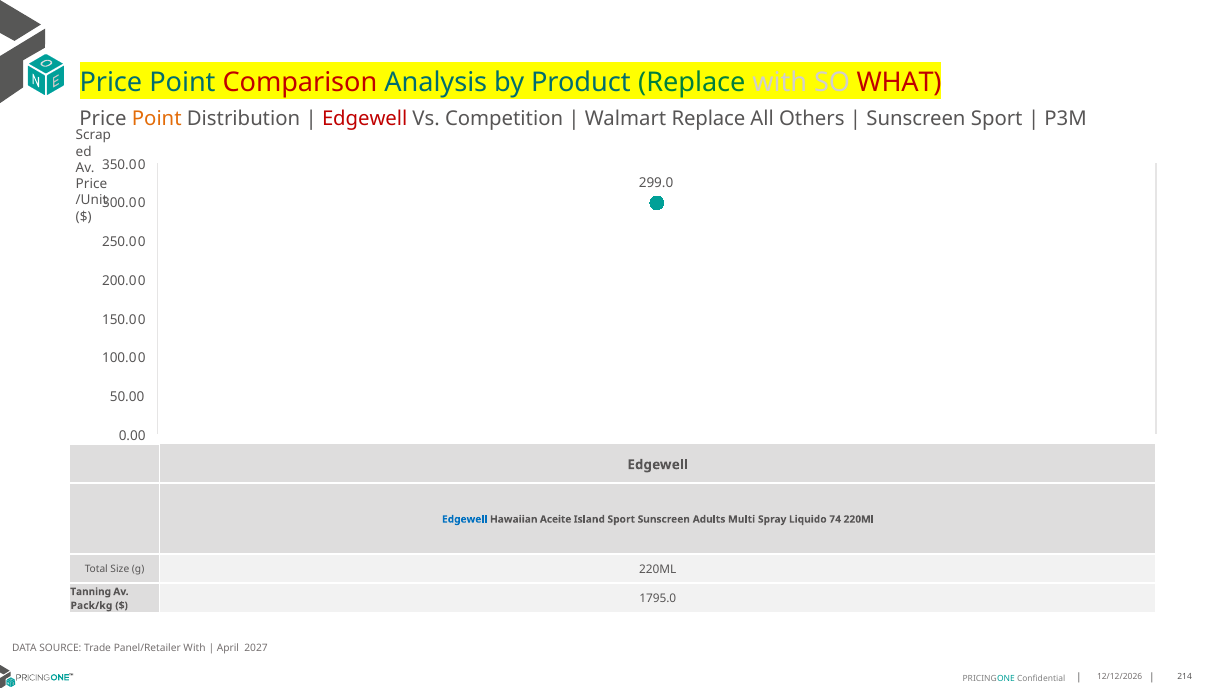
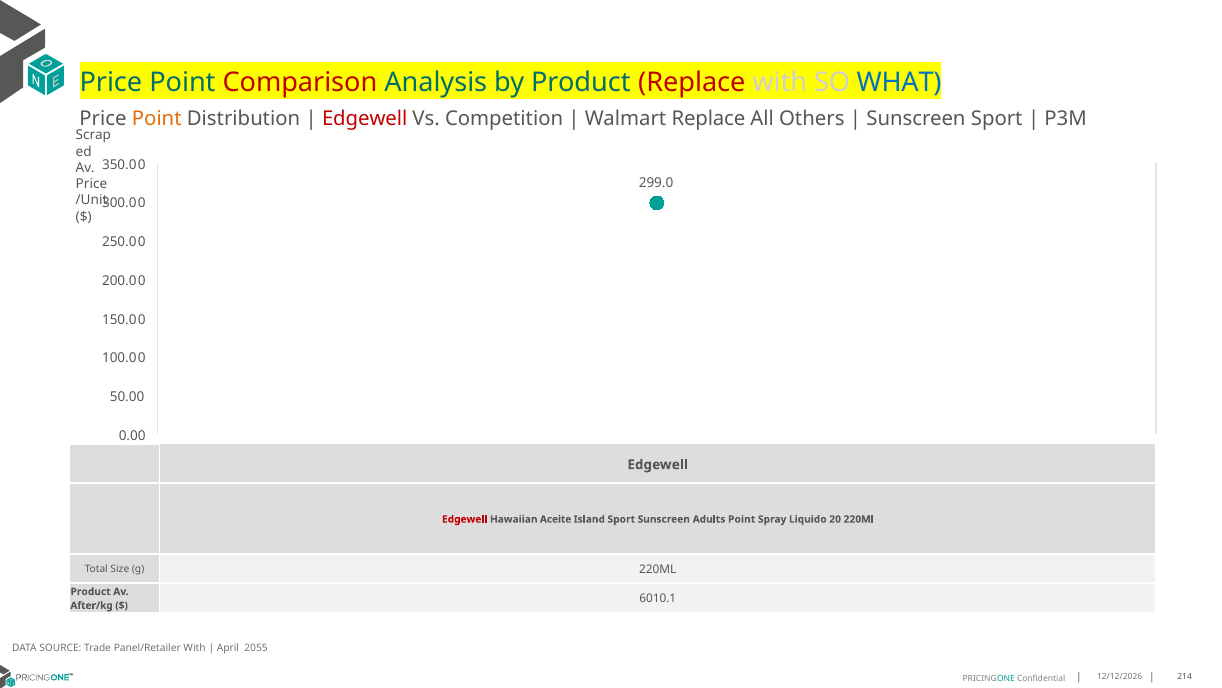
Replace at (692, 82) colour: green -> red
WHAT colour: red -> blue
Edgewell at (465, 519) colour: blue -> red
Adults Multi: Multi -> Point
74: 74 -> 20
Tanning at (91, 591): Tanning -> Product
1795.0: 1795.0 -> 6010.1
Pack/kg: Pack/kg -> After/kg
2027: 2027 -> 2055
